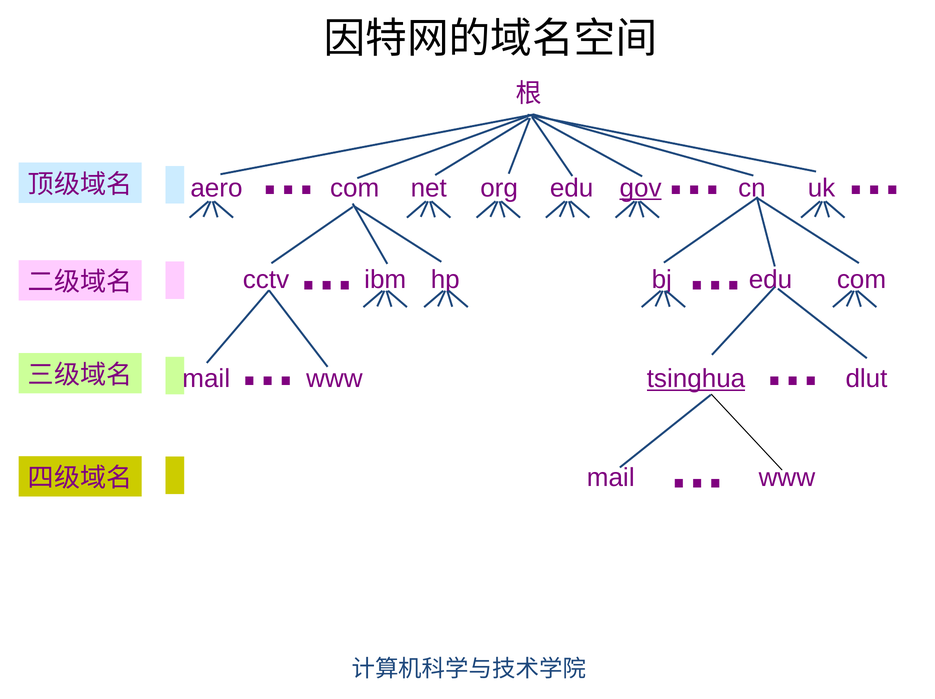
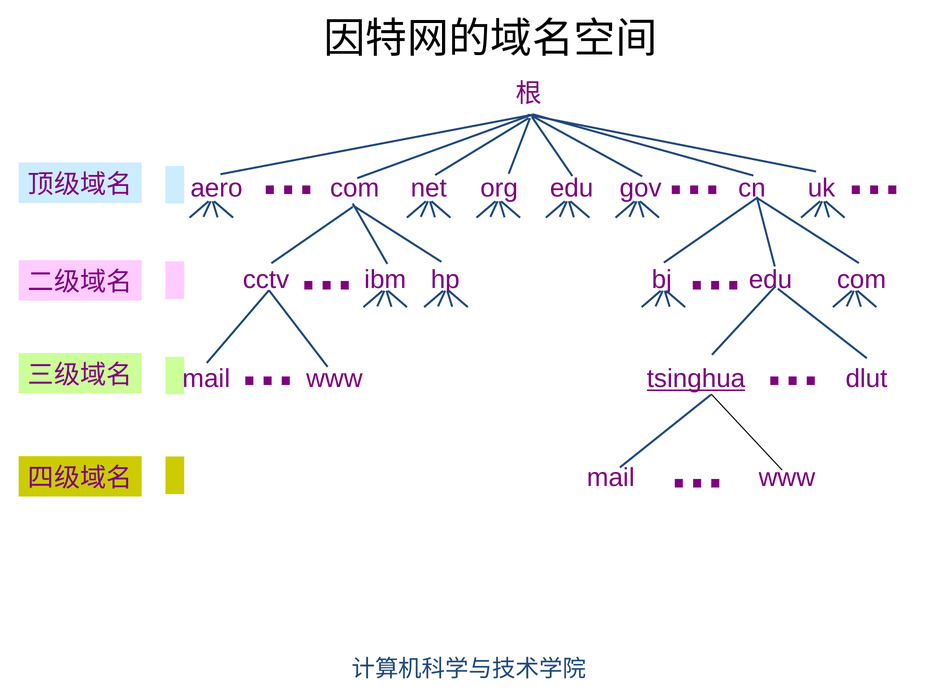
gov underline: present -> none
